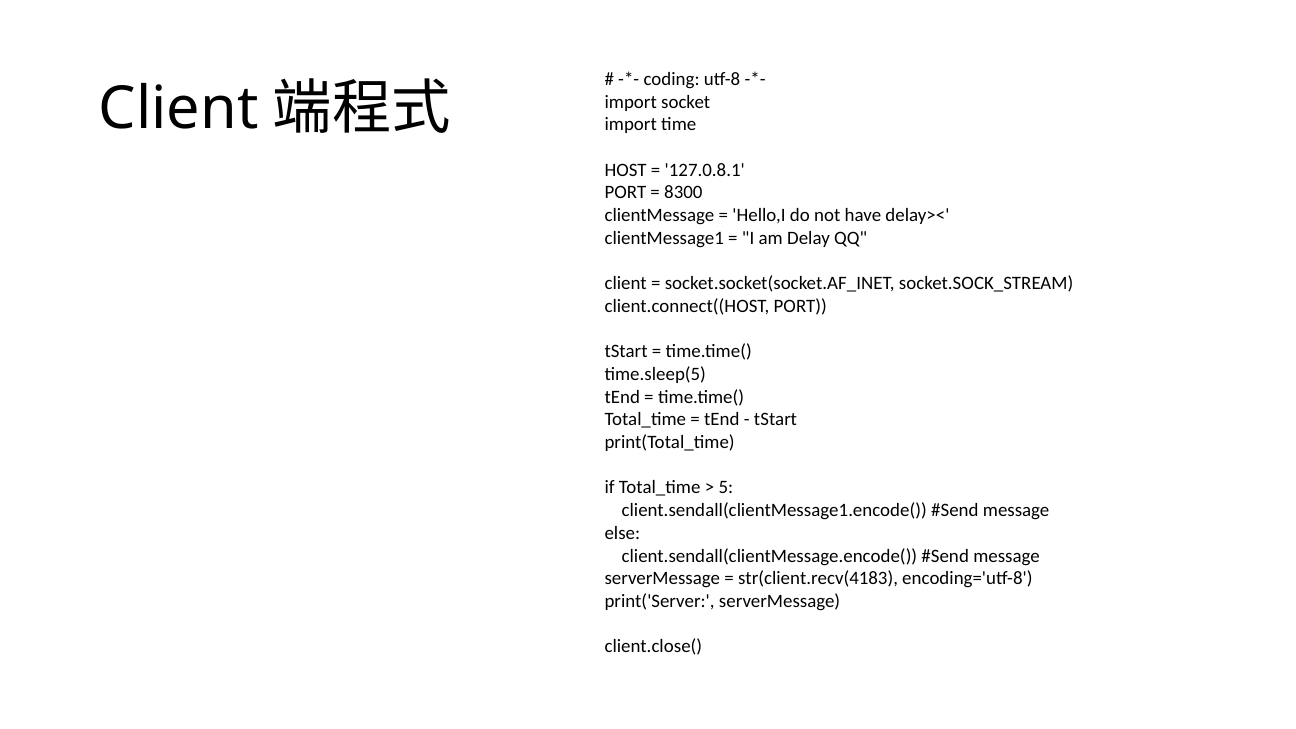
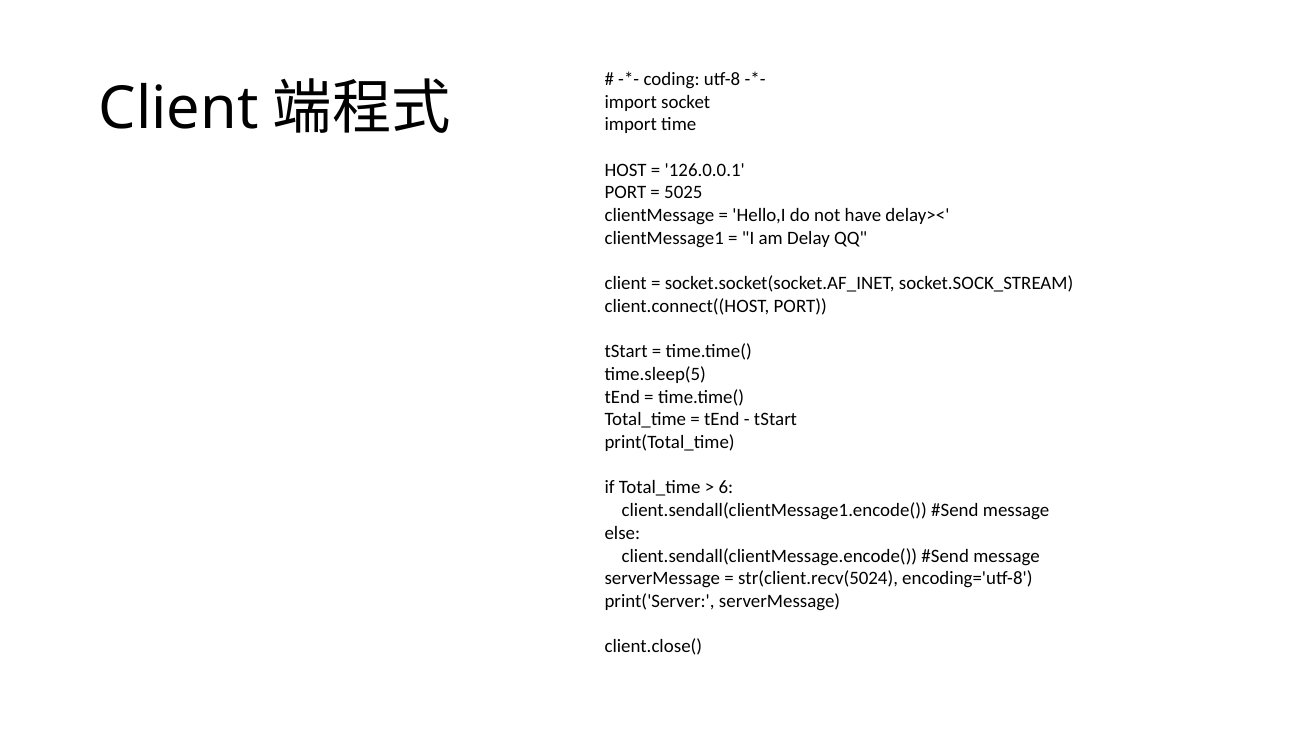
127.0.8.1: 127.0.8.1 -> 126.0.0.1
8300: 8300 -> 5025
5: 5 -> 6
str(client.recv(4183: str(client.recv(4183 -> str(client.recv(5024
